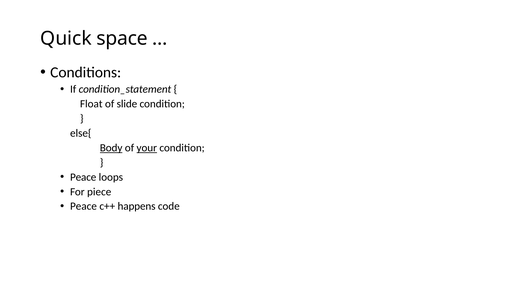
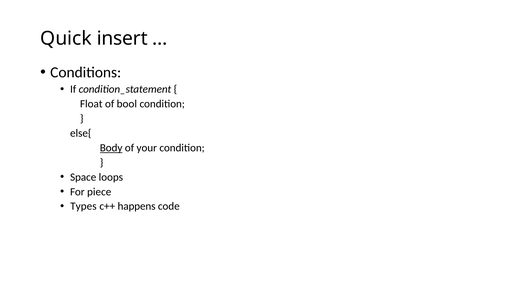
space: space -> insert
slide: slide -> bool
your underline: present -> none
Peace at (83, 177): Peace -> Space
Peace at (83, 207): Peace -> Types
